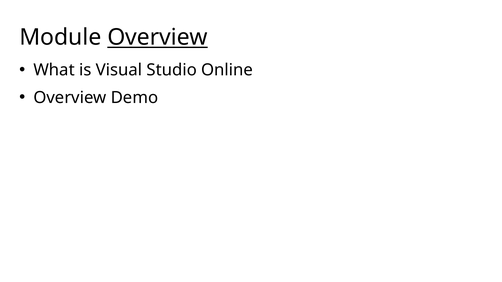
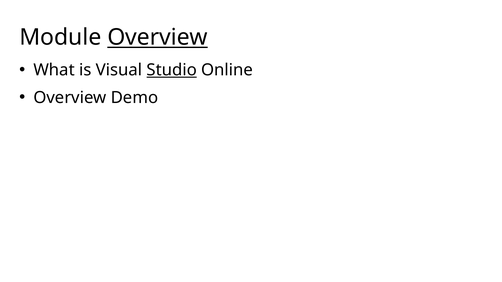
Studio underline: none -> present
